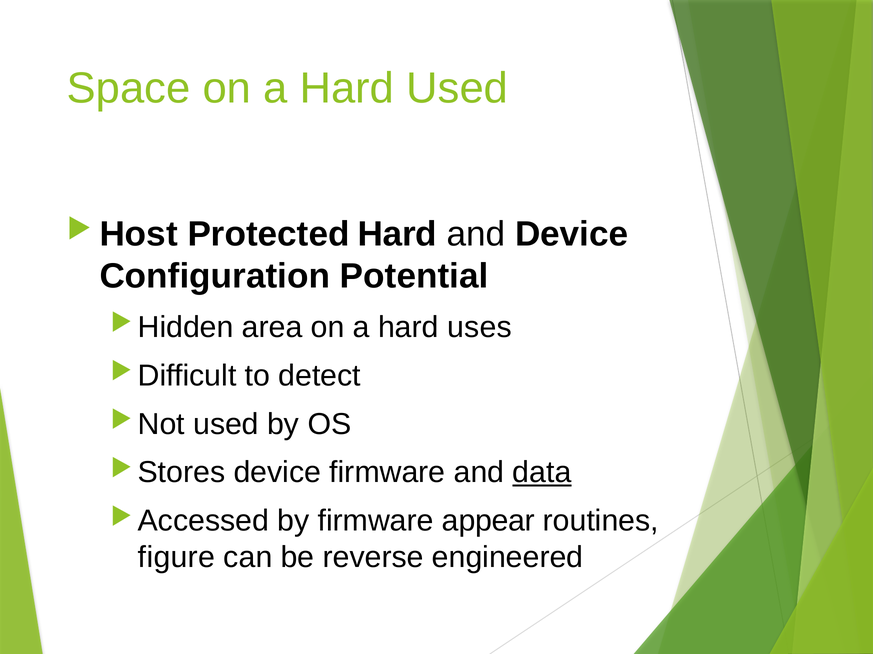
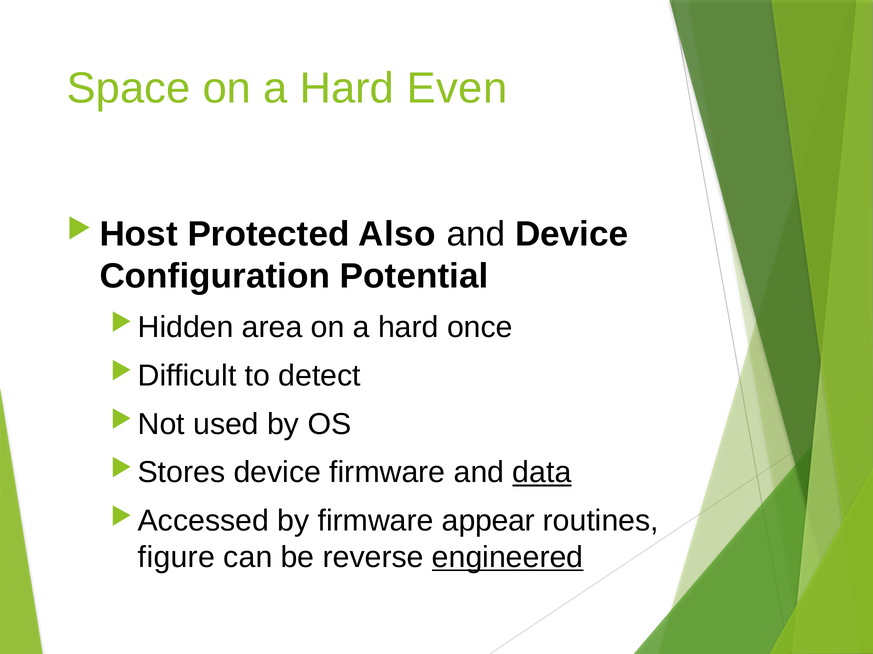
Hard Used: Used -> Even
Protected Hard: Hard -> Also
uses: uses -> once
engineered underline: none -> present
